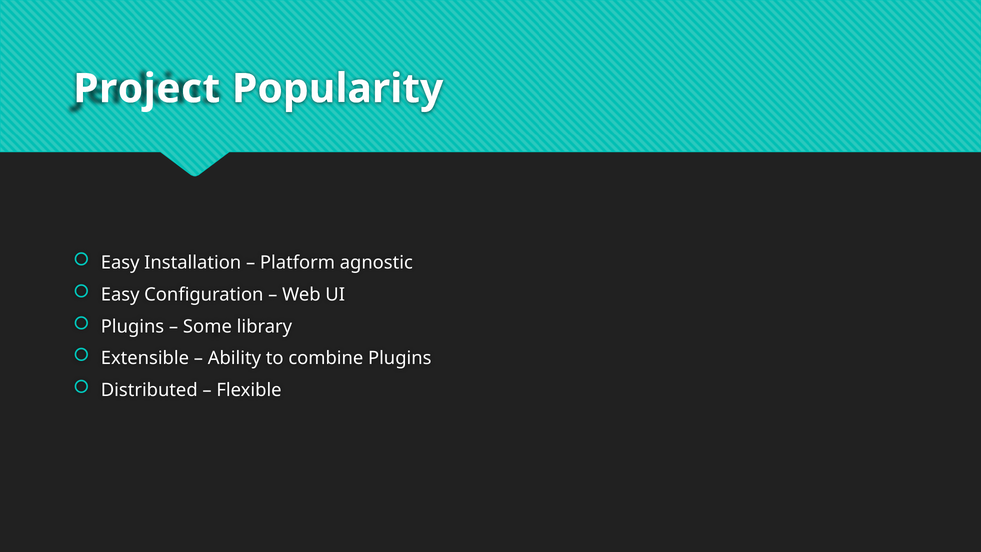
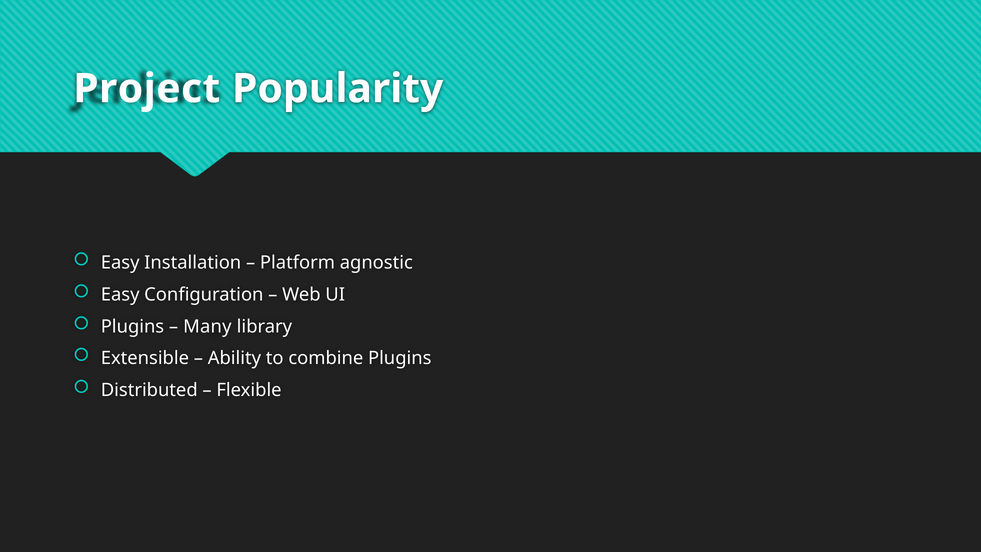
Some: Some -> Many
